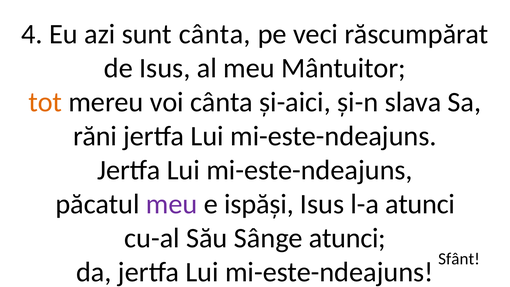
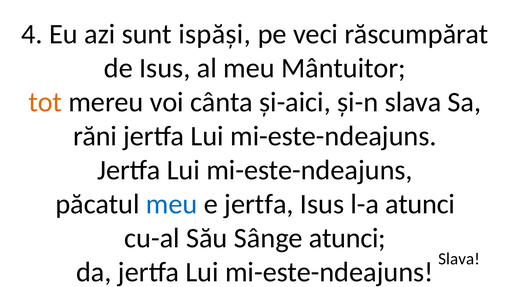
sunt cânta: cânta -> ispăși
meu at (172, 204) colour: purple -> blue
e ispăși: ispăși -> jertfa
Sfânt at (459, 259): Sfânt -> Slava
